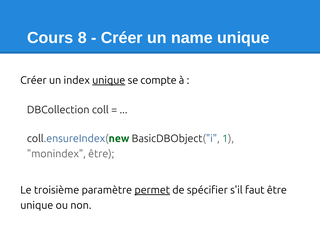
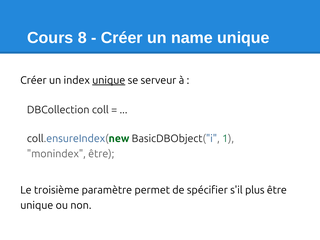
compte: compte -> serveur
permet underline: present -> none
faut: faut -> plus
